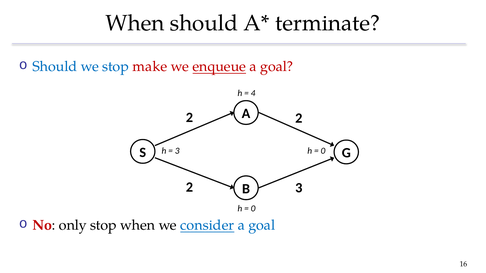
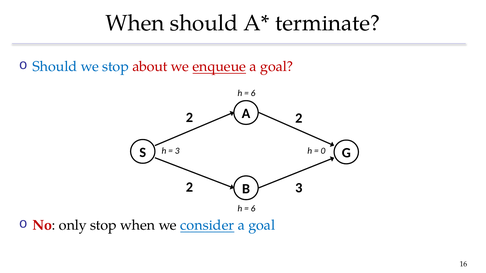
make: make -> about
4 at (253, 93): 4 -> 6
0 at (253, 209): 0 -> 6
